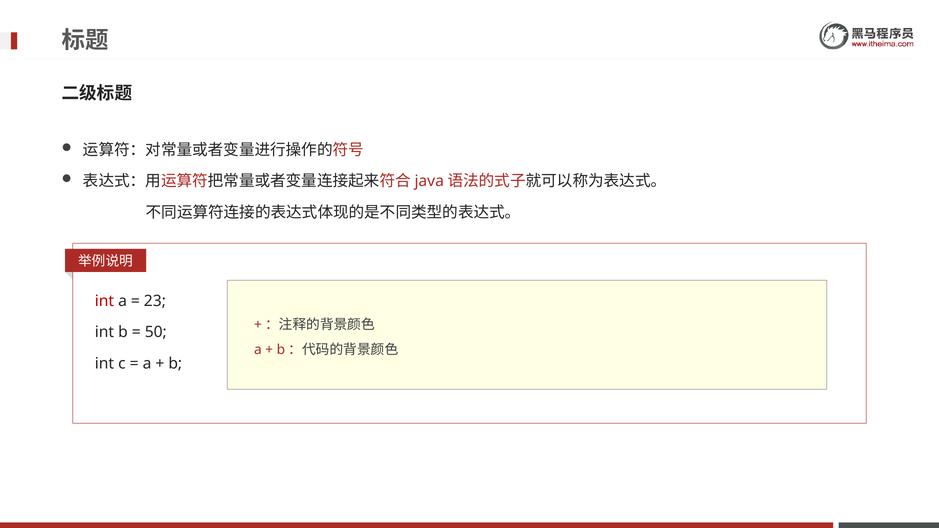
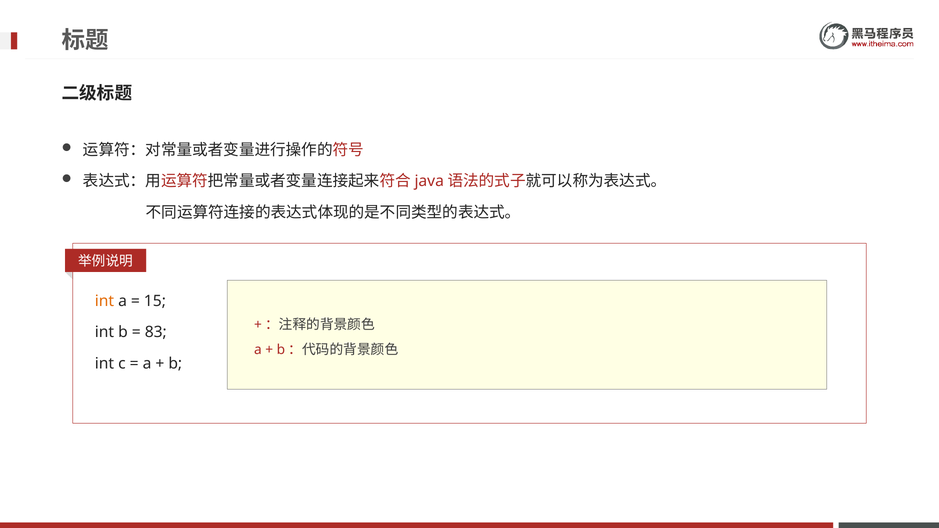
int at (104, 301) colour: red -> orange
23: 23 -> 15
50: 50 -> 83
